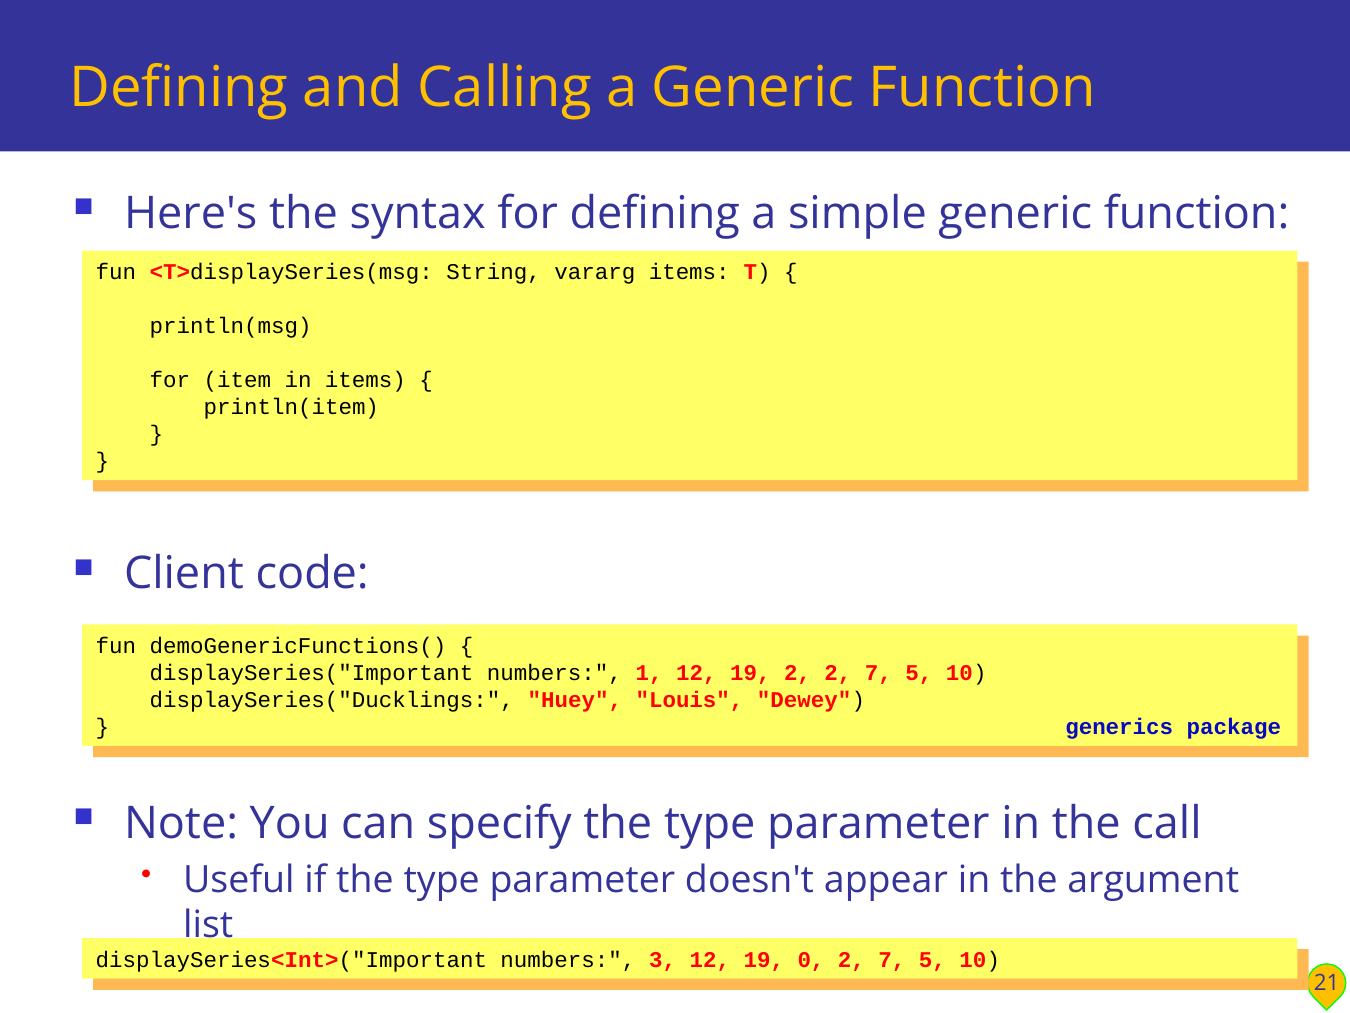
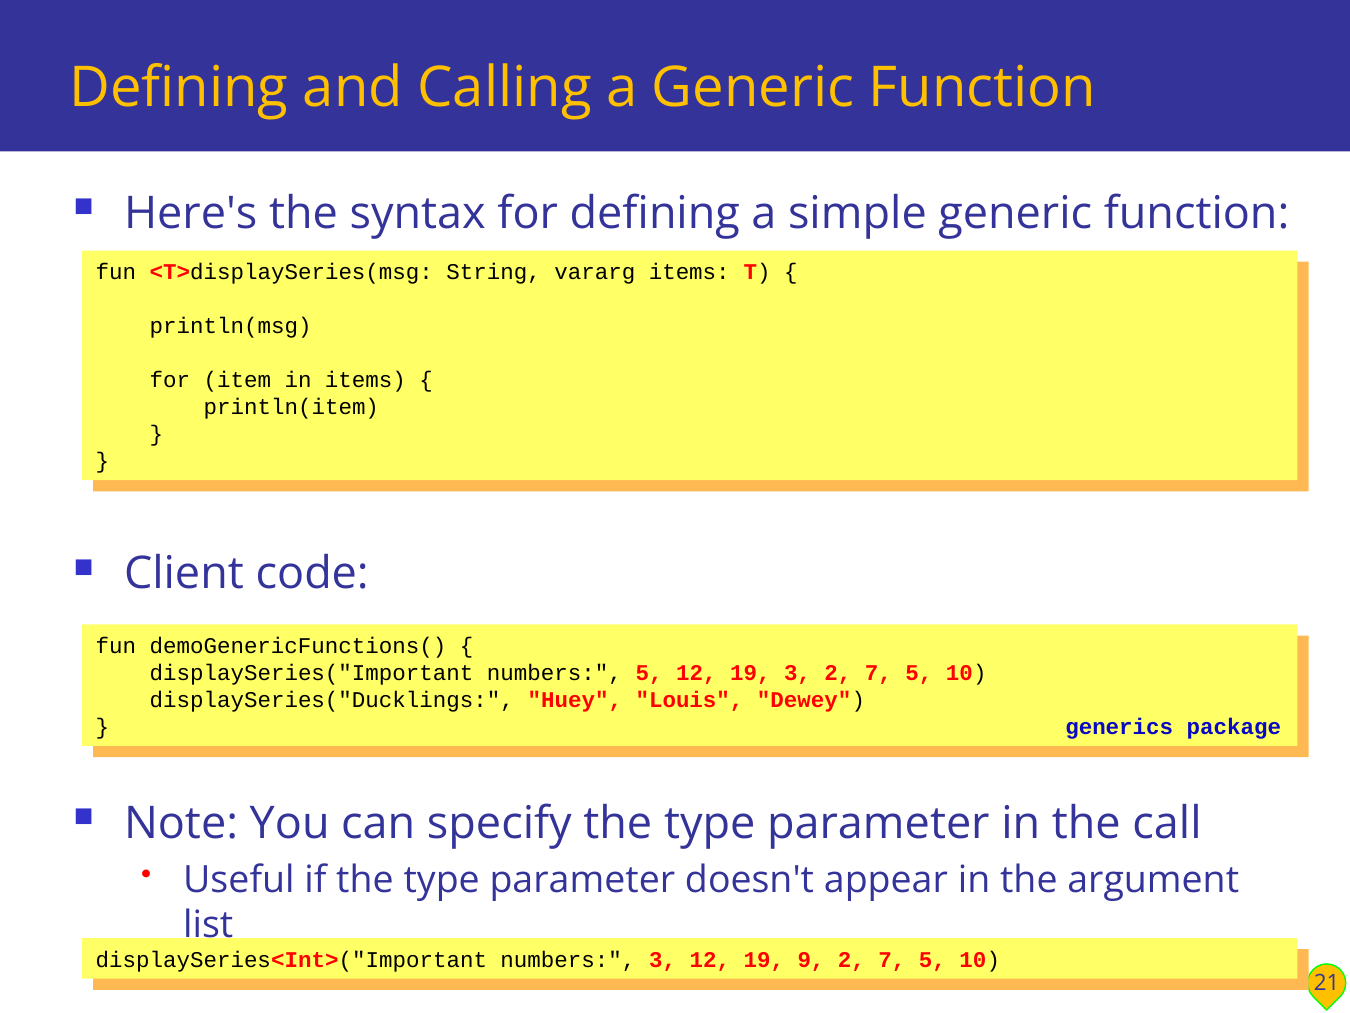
1 at (649, 673): 1 -> 5
2 at (797, 673): 2 -> 3
0: 0 -> 9
